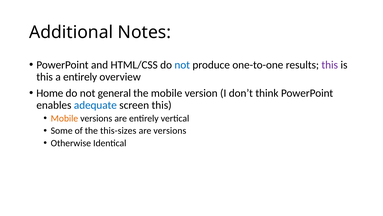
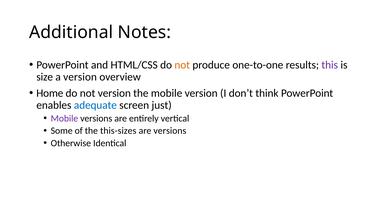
not at (182, 65) colour: blue -> orange
this at (45, 77): this -> size
a entirely: entirely -> version
not general: general -> version
screen this: this -> just
Mobile at (64, 118) colour: orange -> purple
